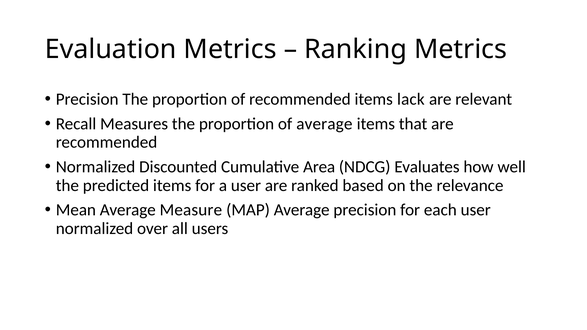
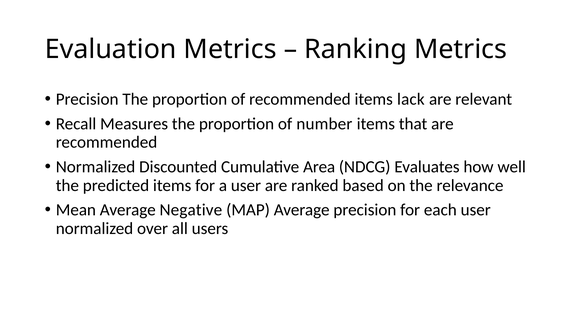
of average: average -> number
Measure: Measure -> Negative
